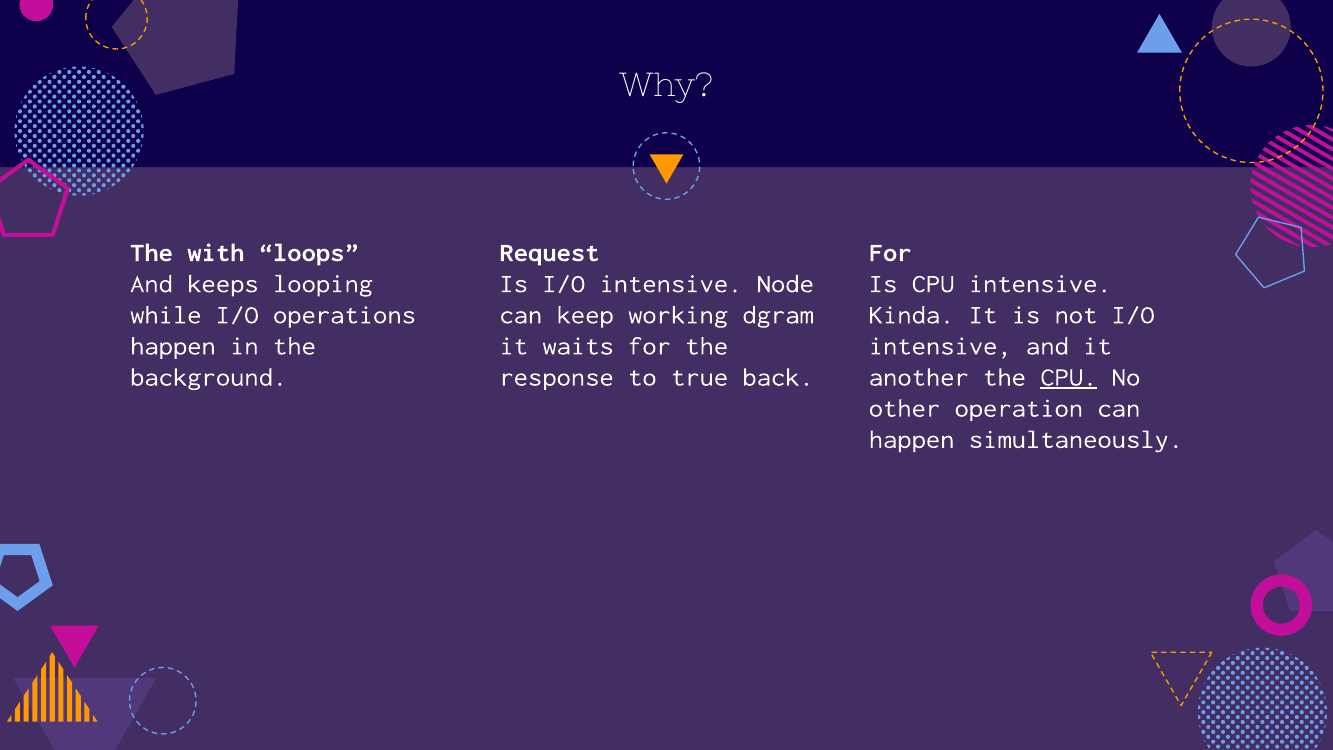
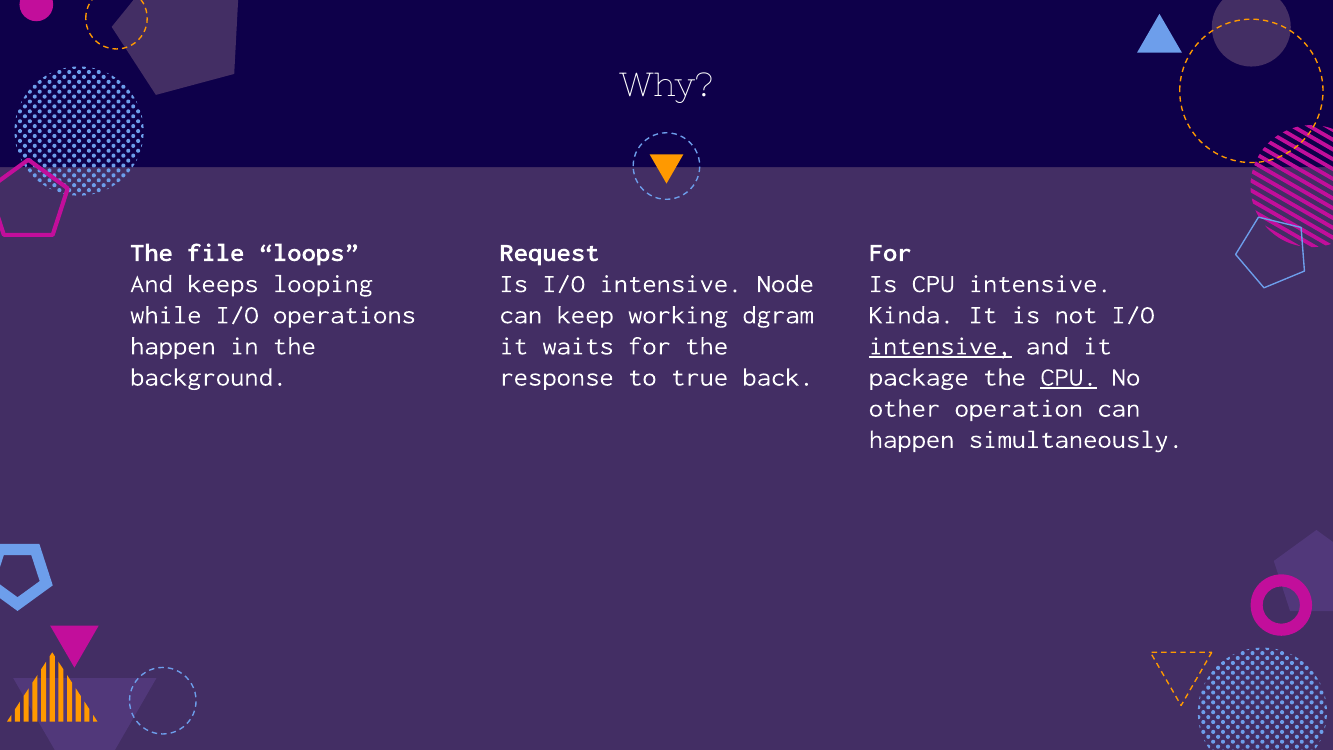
with: with -> file
intensive at (940, 346) underline: none -> present
another: another -> package
